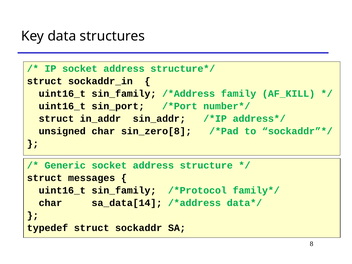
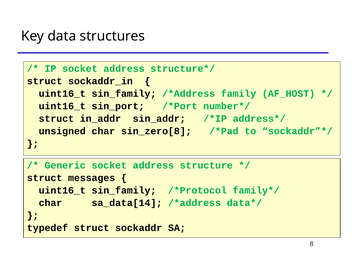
AF_KILL: AF_KILL -> AF_HOST
